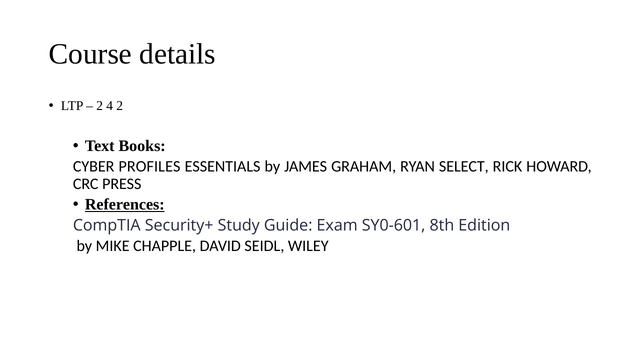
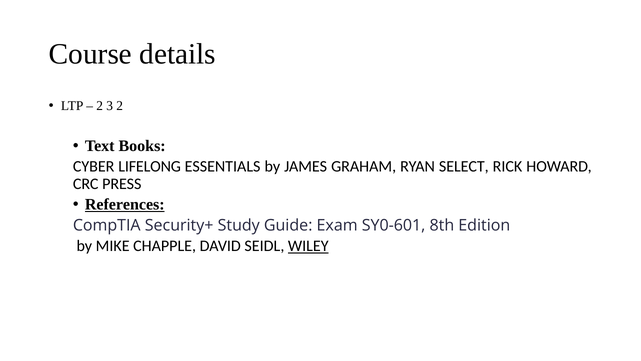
4: 4 -> 3
PROFILES: PROFILES -> LIFELONG
WILEY underline: none -> present
